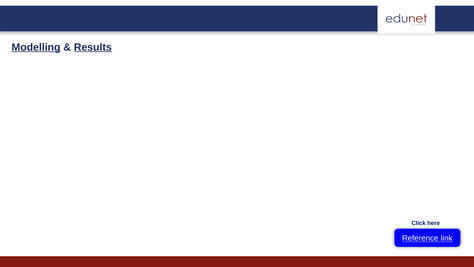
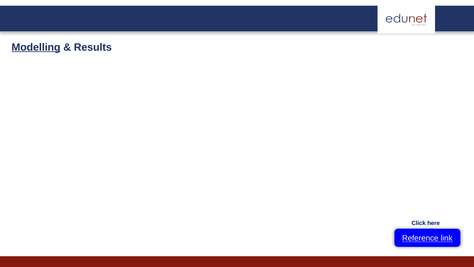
Results underline: present -> none
